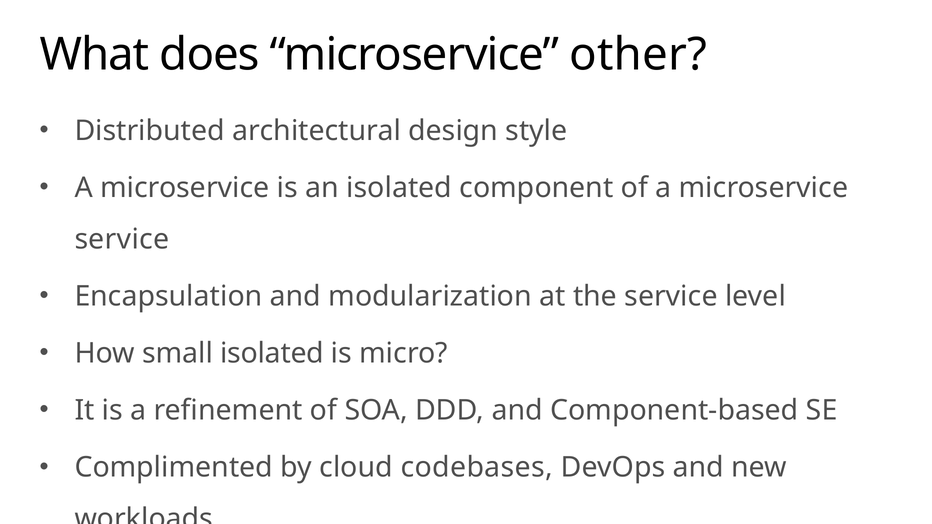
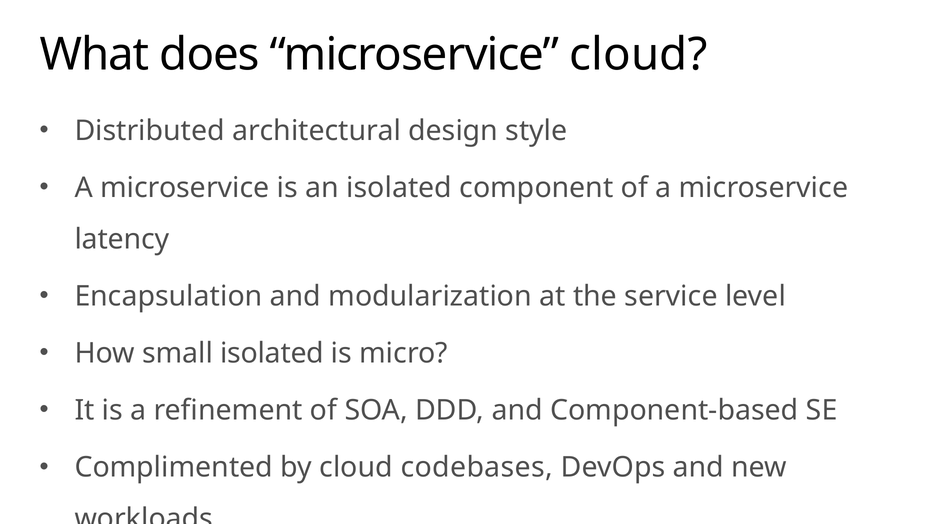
microservice other: other -> cloud
service at (122, 239): service -> latency
